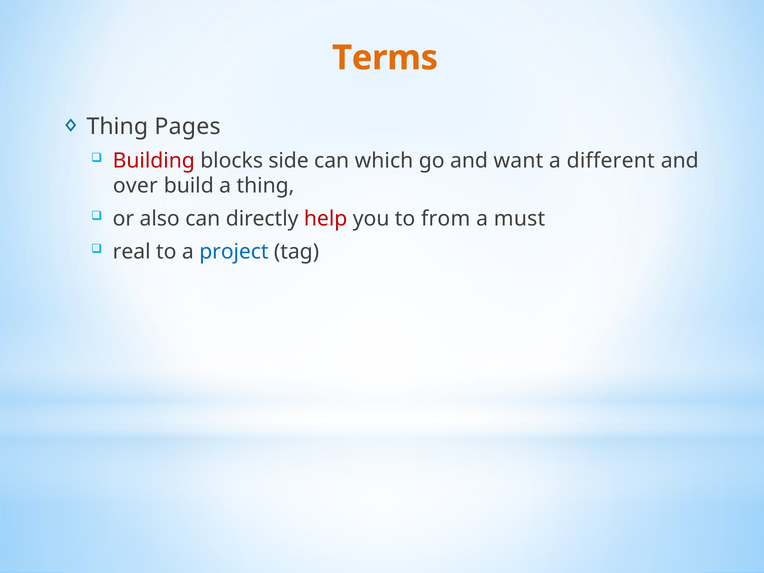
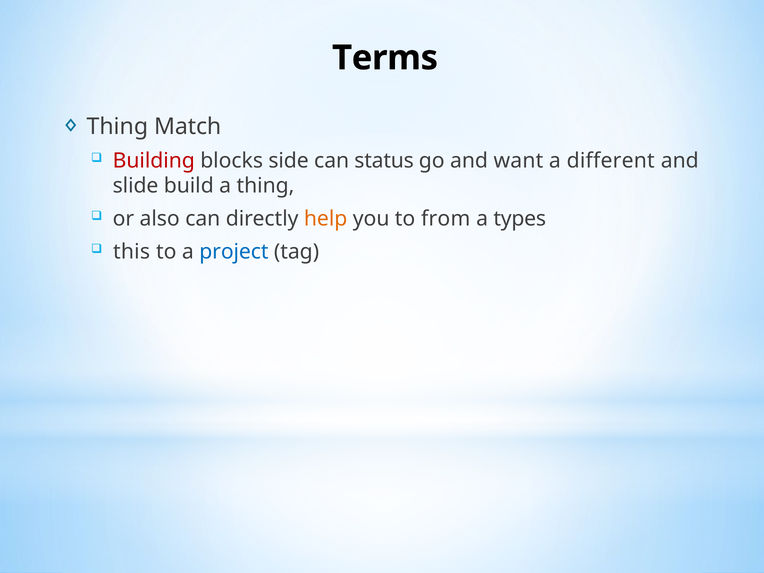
Terms colour: orange -> black
Pages: Pages -> Match
which: which -> status
over: over -> slide
help colour: red -> orange
must: must -> types
real: real -> this
